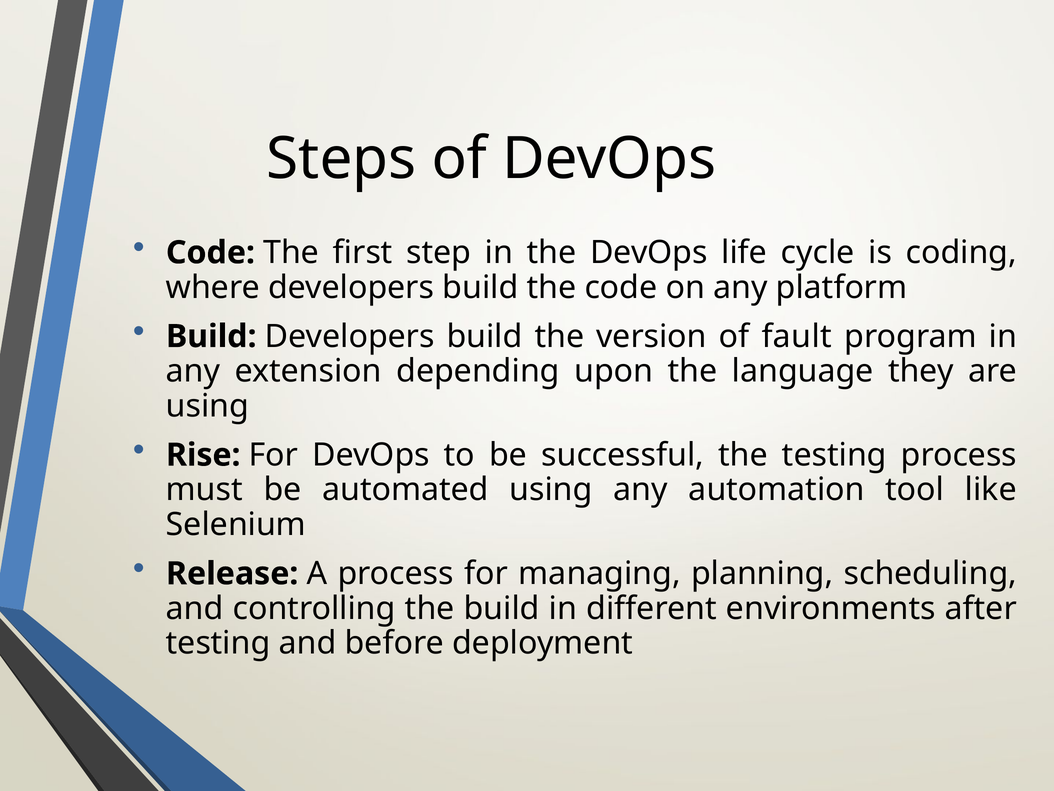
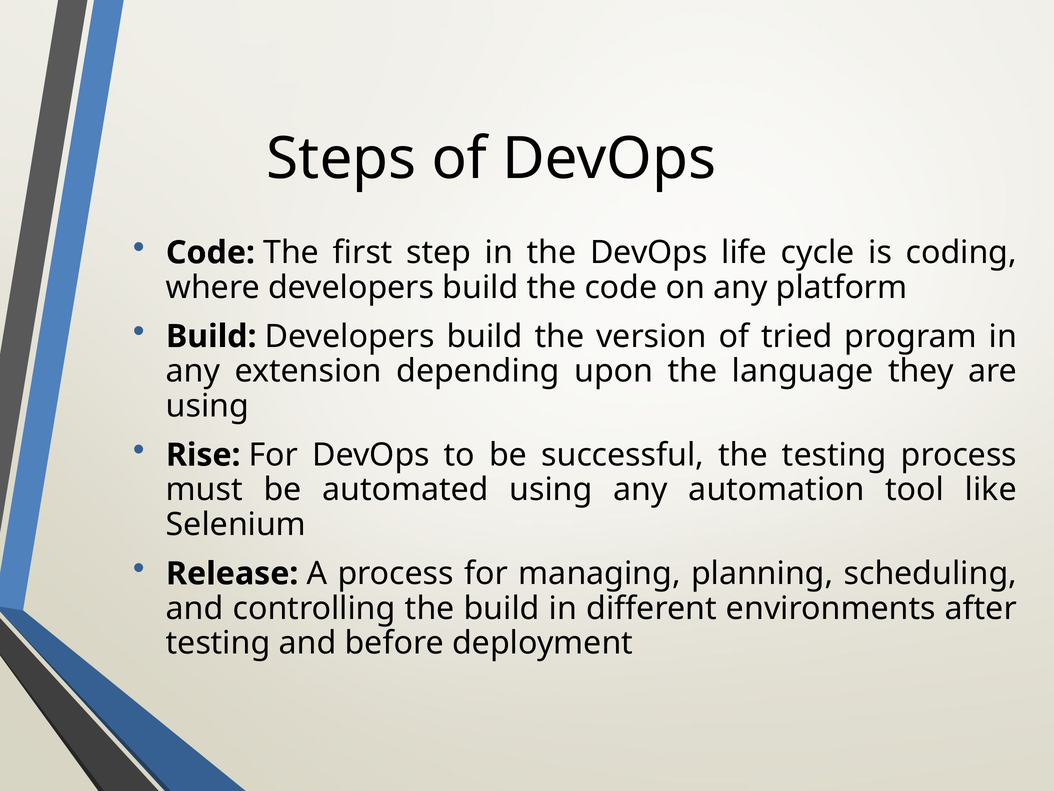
fault: fault -> tried
